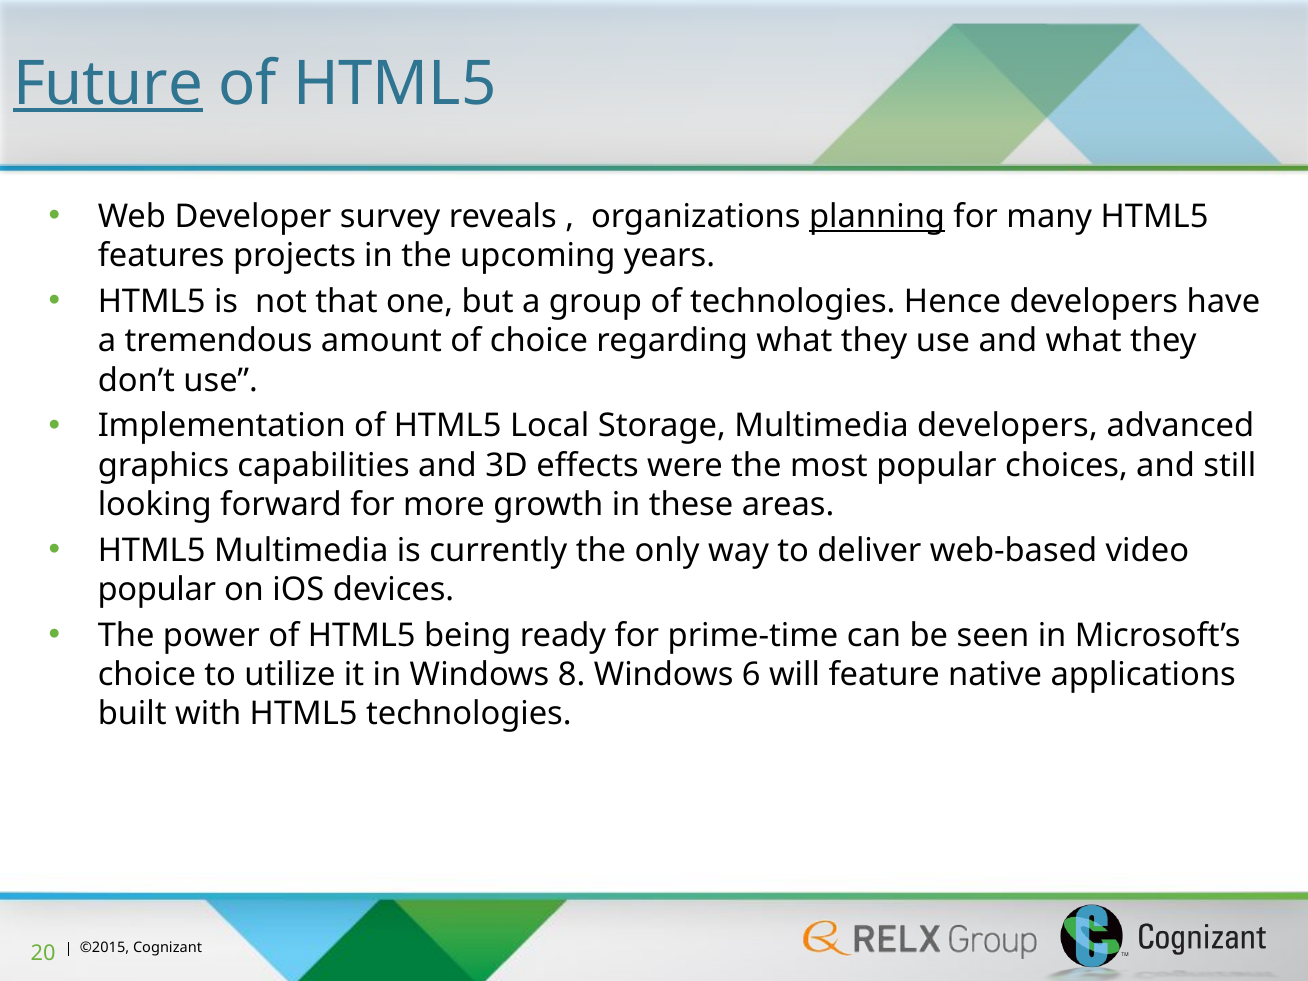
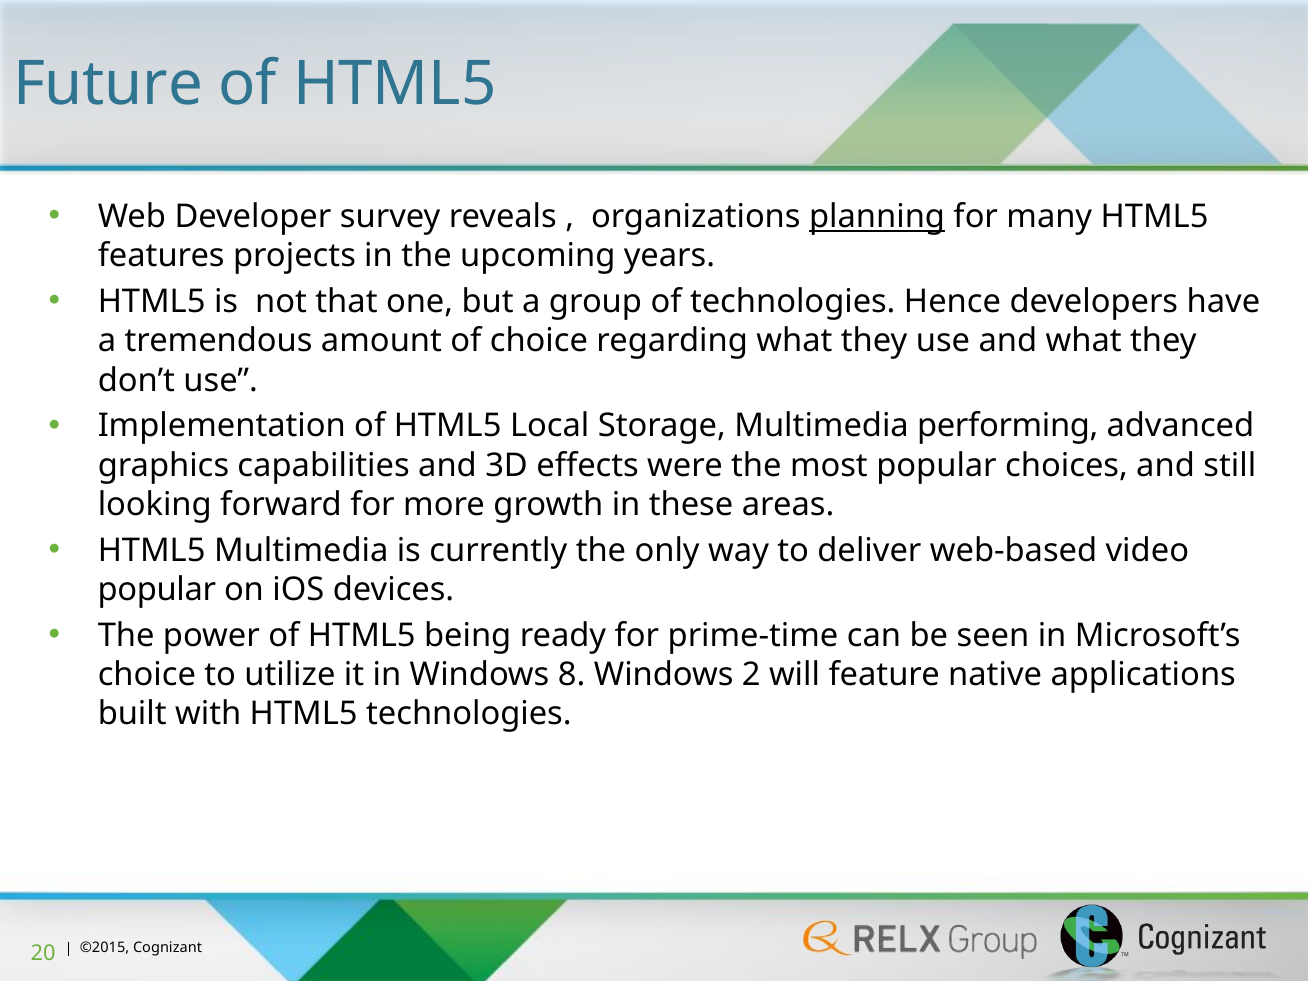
Future underline: present -> none
Multimedia developers: developers -> performing
6: 6 -> 2
